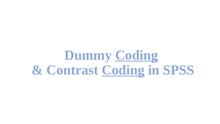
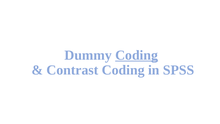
Coding at (123, 70) underline: present -> none
